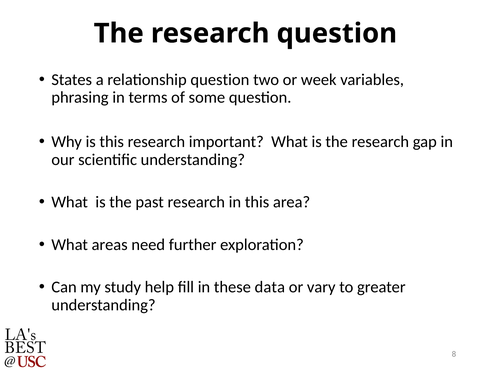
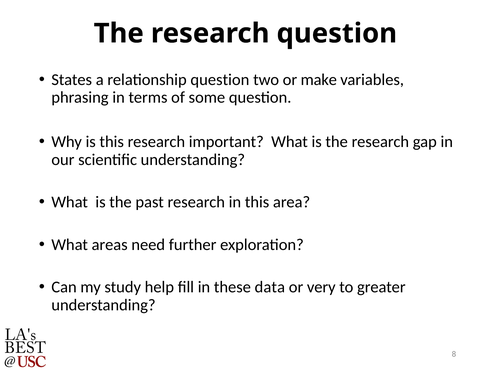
week: week -> make
vary: vary -> very
